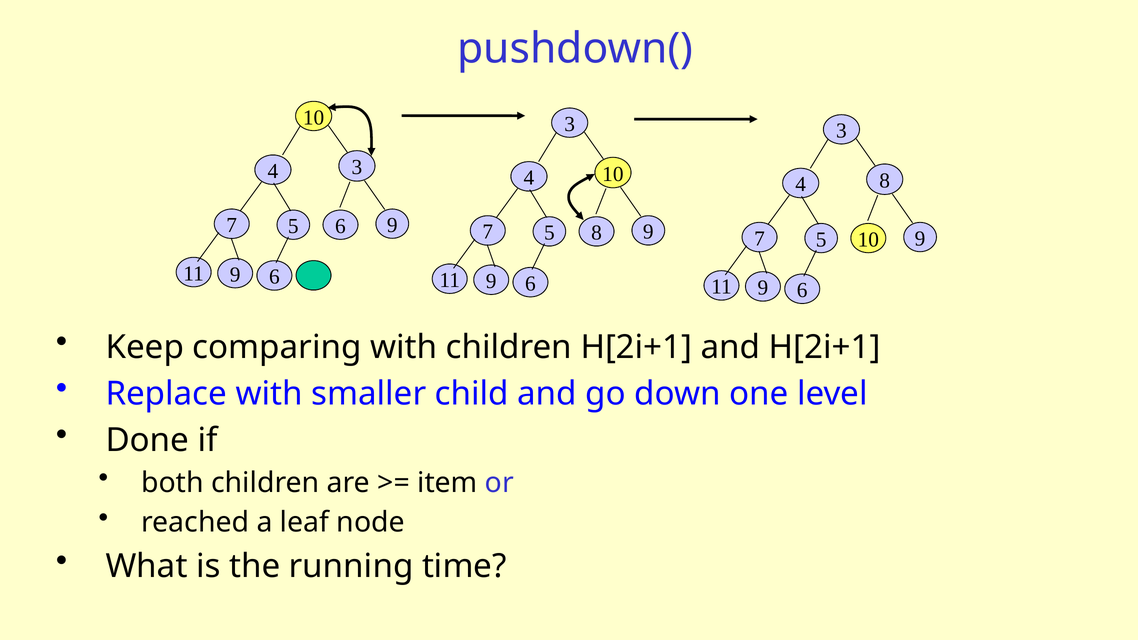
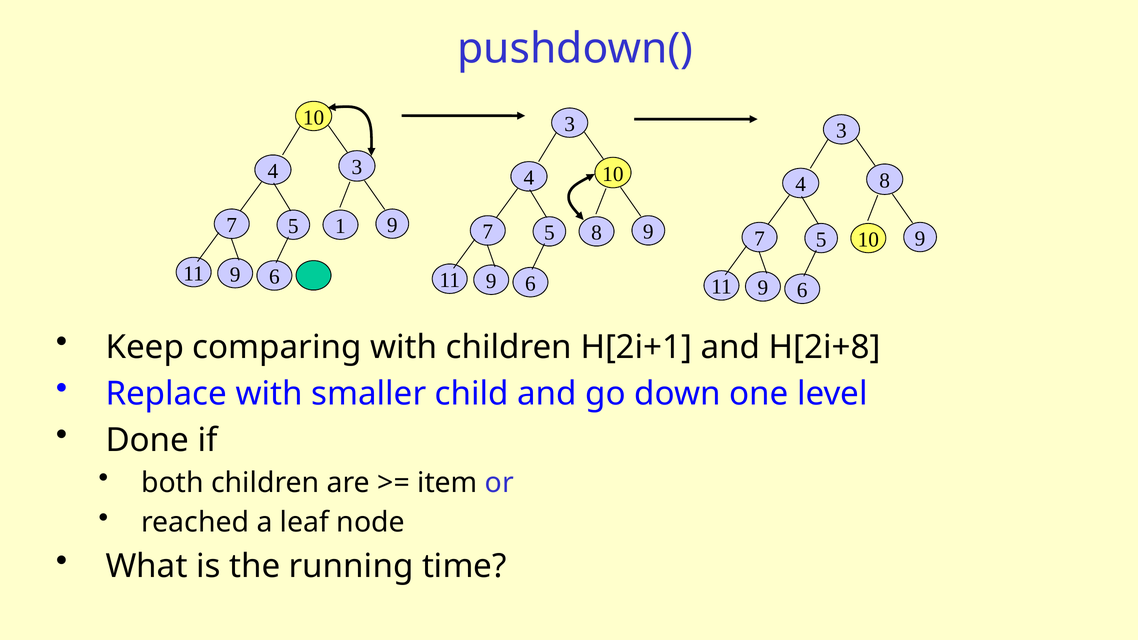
5 6: 6 -> 1
and H[2i+1: H[2i+1 -> H[2i+8
